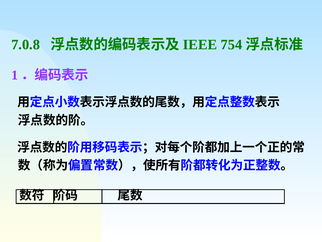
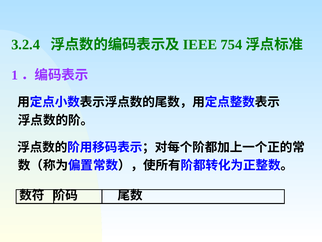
7.0.8: 7.0.8 -> 3.2.4
